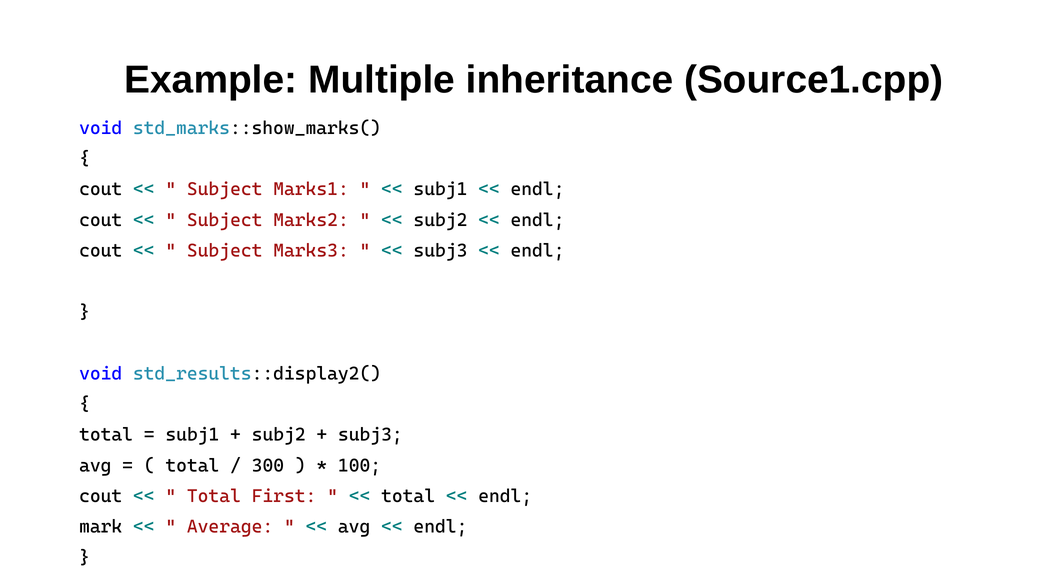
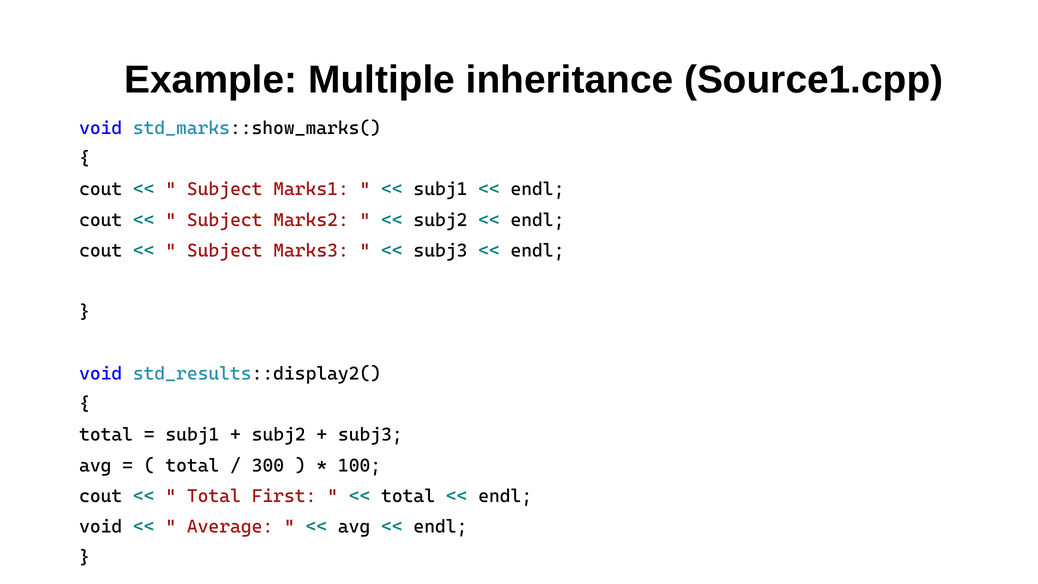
mark at (101, 527): mark -> void
